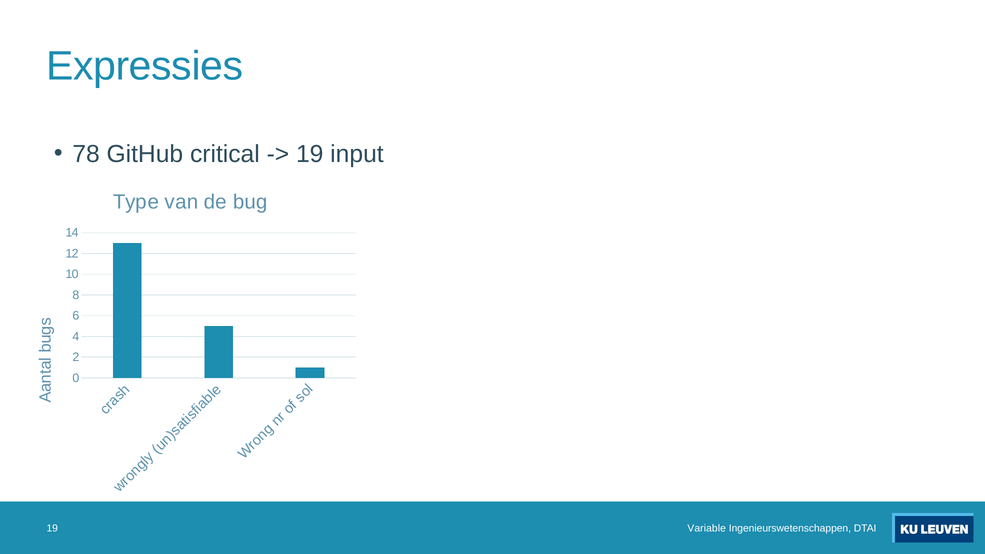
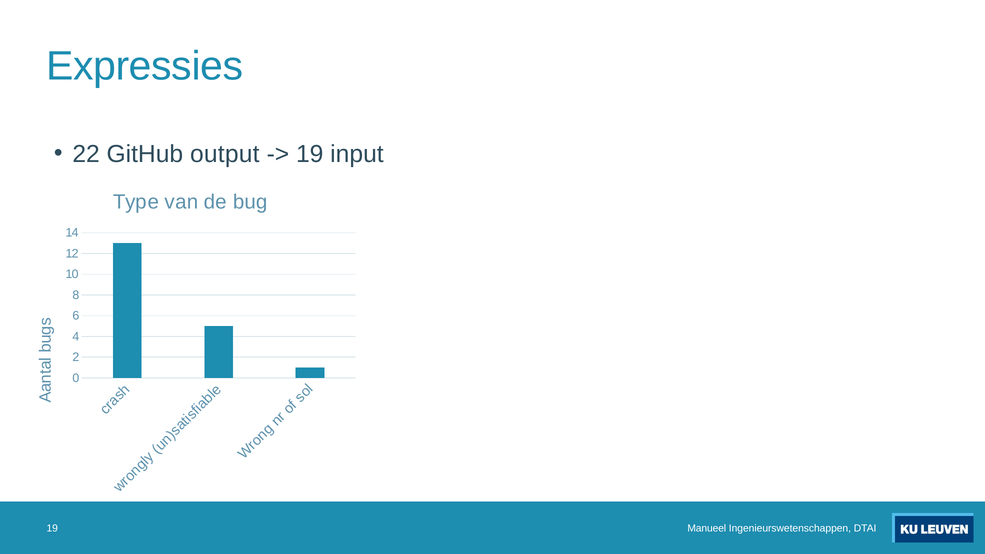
78: 78 -> 22
critical: critical -> output
Variable: Variable -> Manueel
